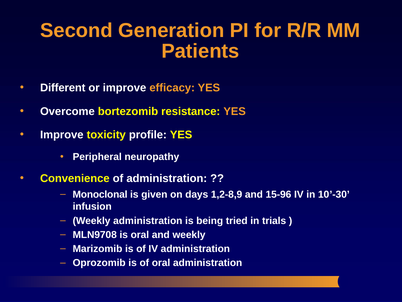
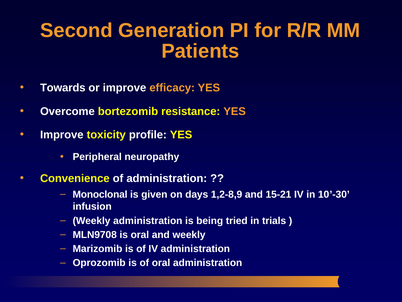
Different: Different -> Towards
15-96: 15-96 -> 15-21
